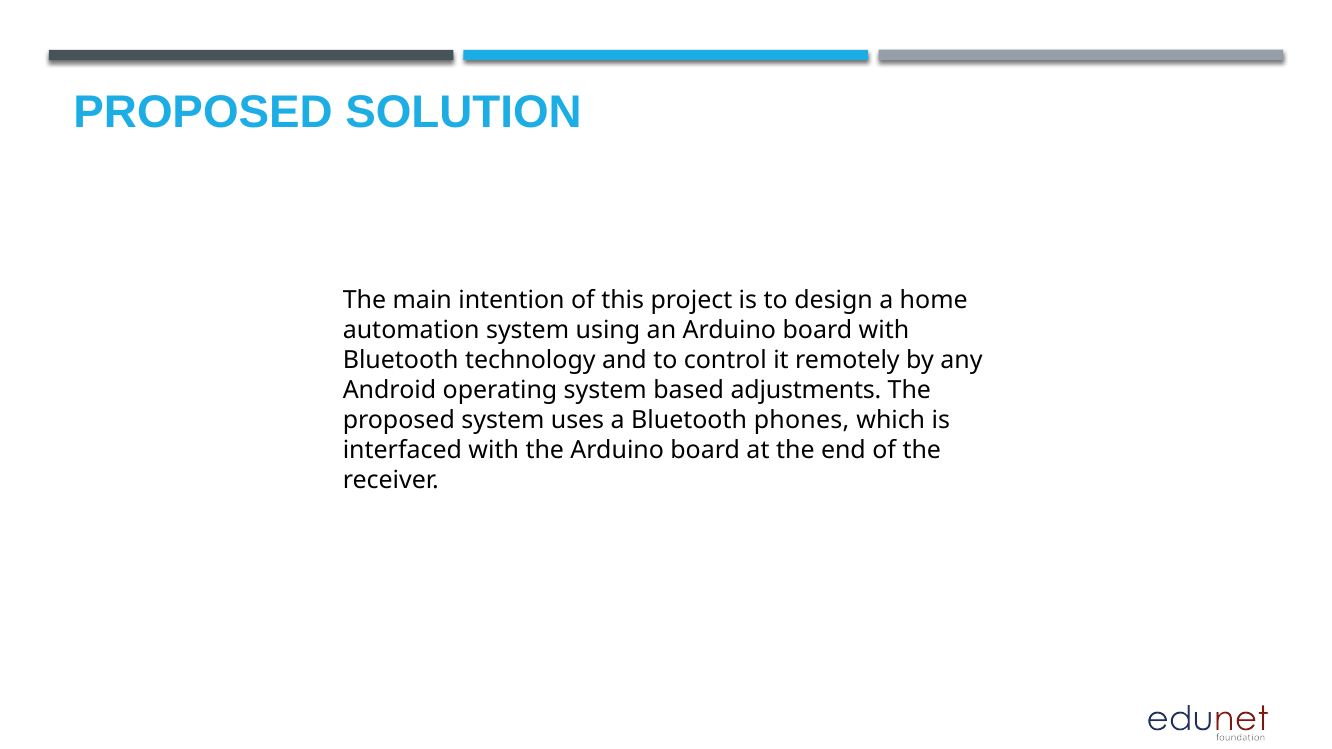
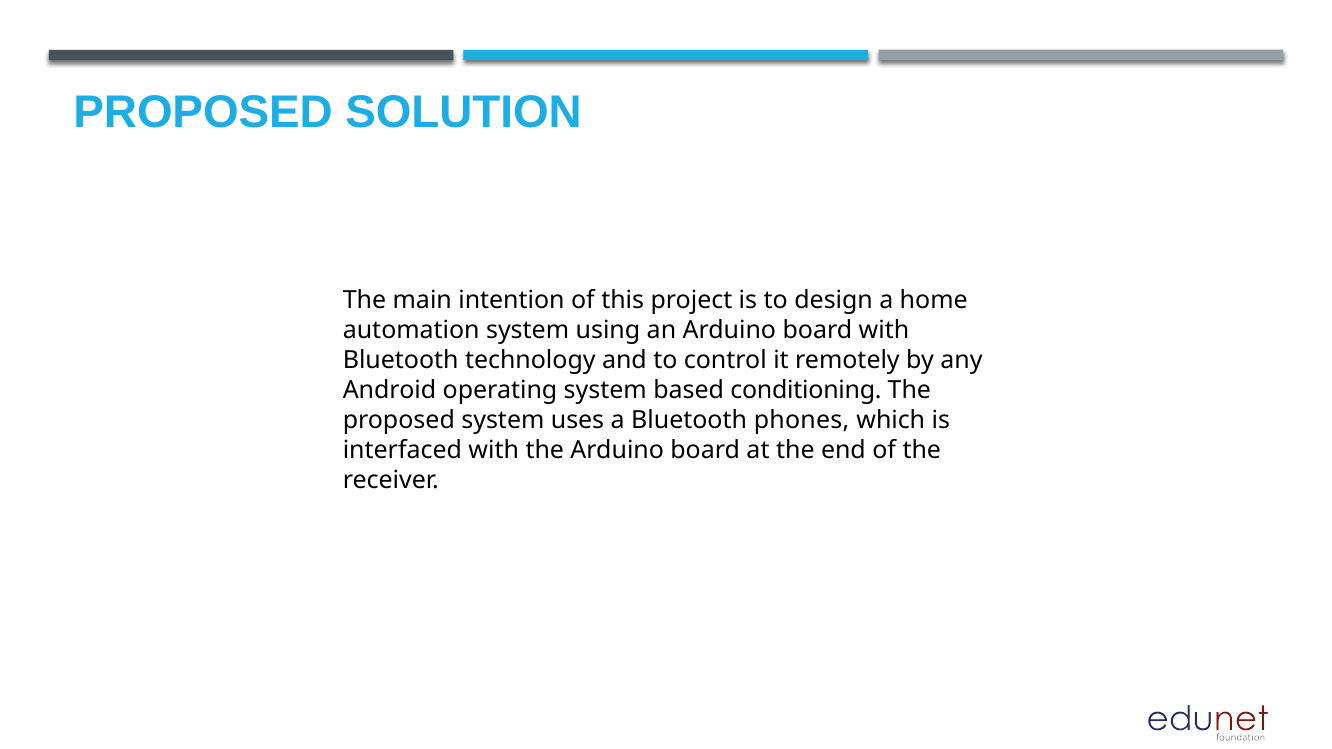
adjustments: adjustments -> conditioning
